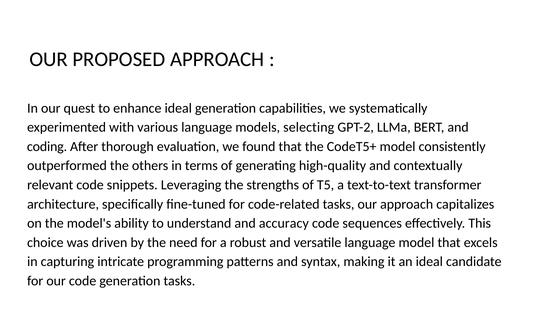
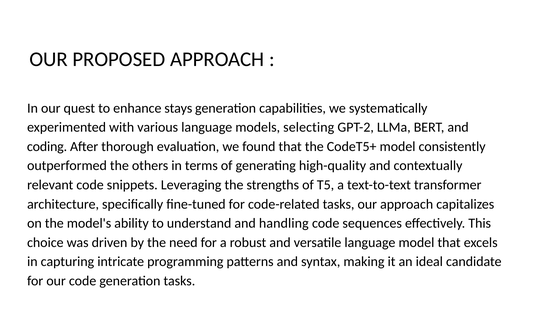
enhance ideal: ideal -> stays
accuracy: accuracy -> handling
